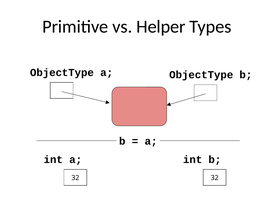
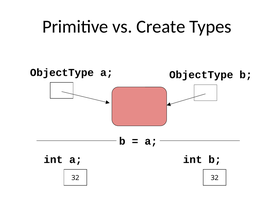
Helper: Helper -> Create
